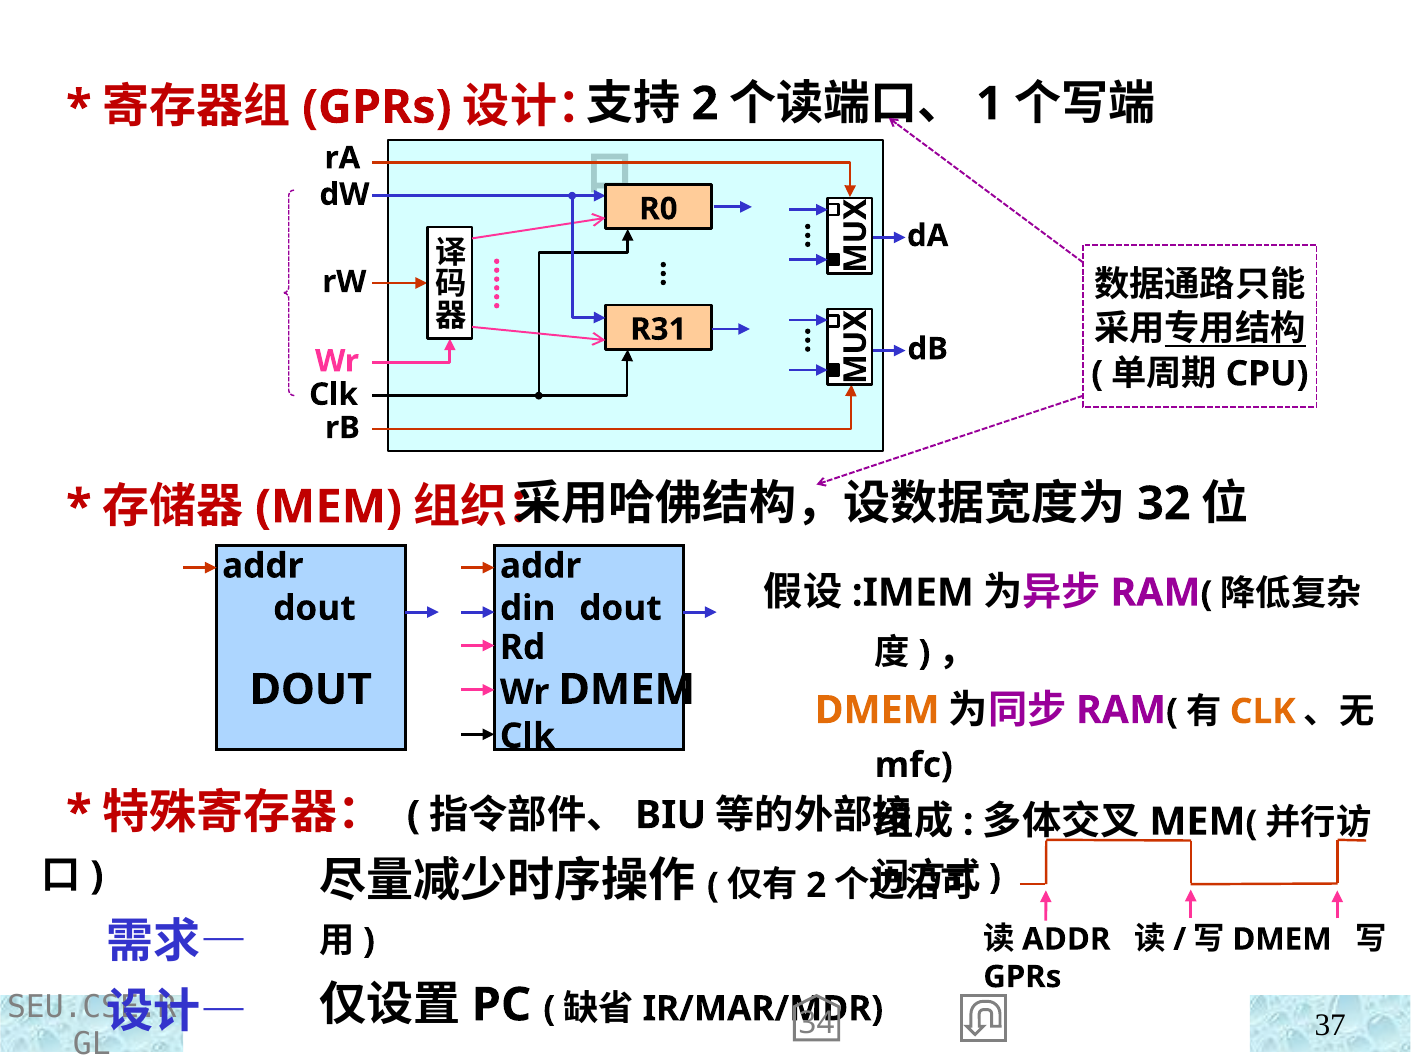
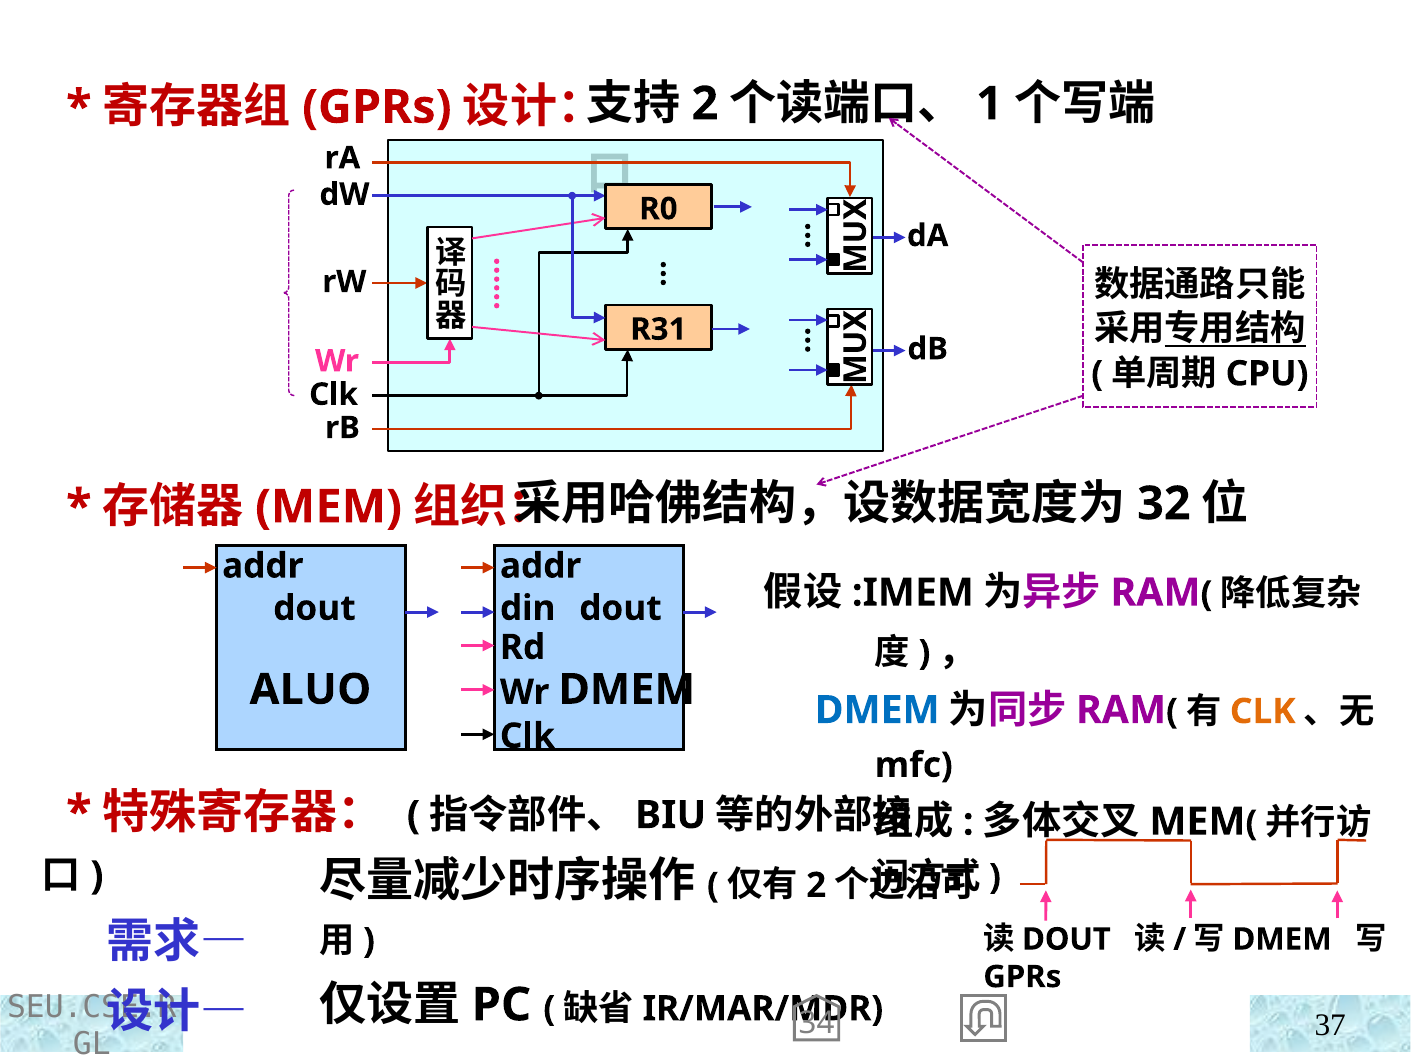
DOUT at (311, 690): DOUT -> ALUO
DMEM at (877, 710) colour: orange -> blue
ADDR at (1066, 940): ADDR -> DOUT
